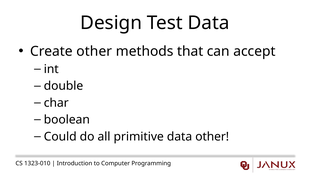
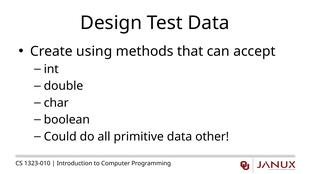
Create other: other -> using
